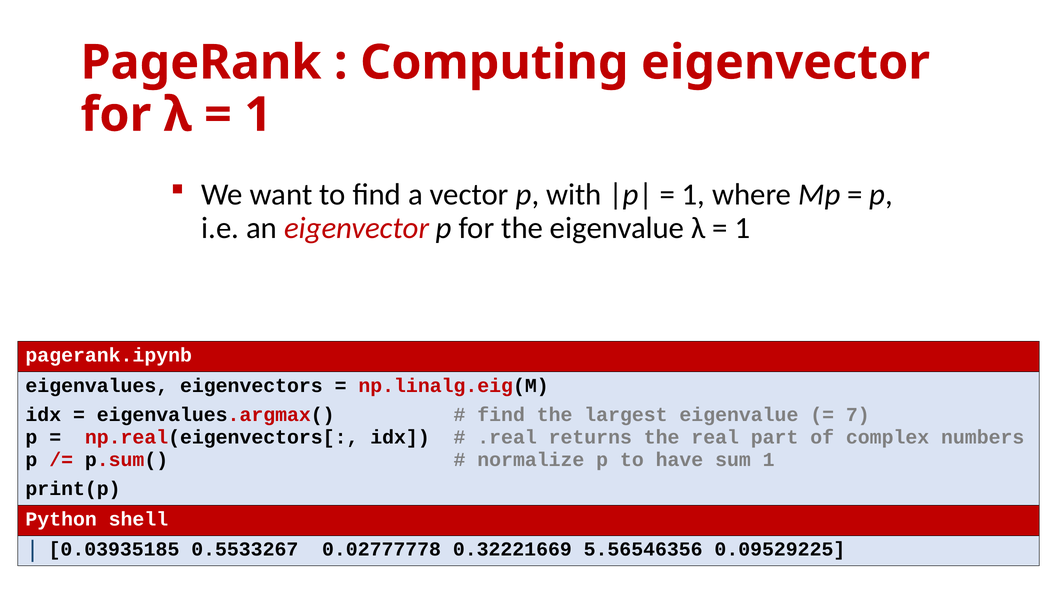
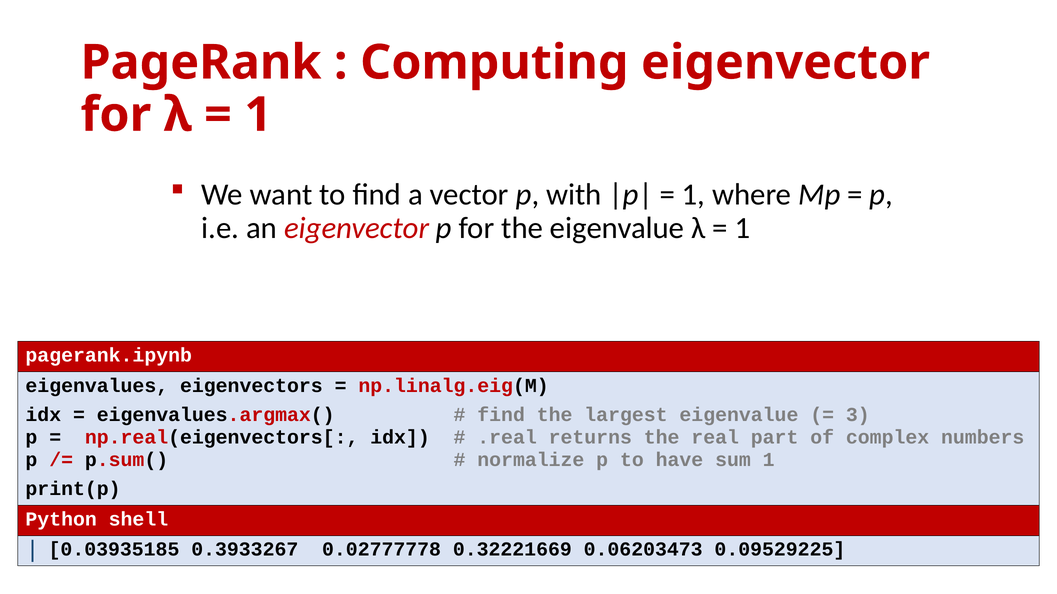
7: 7 -> 3
0.5533267: 0.5533267 -> 0.3933267
5.56546356: 5.56546356 -> 0.06203473
